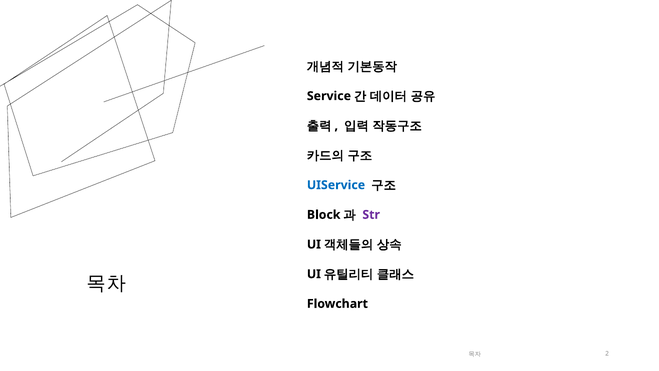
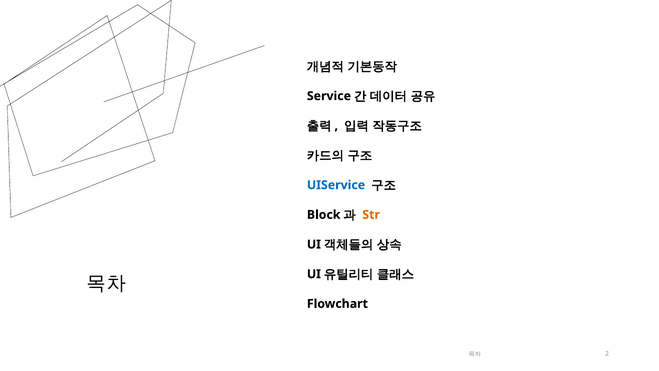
Str colour: purple -> orange
